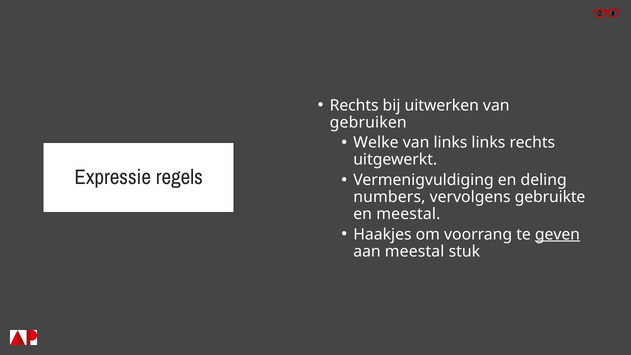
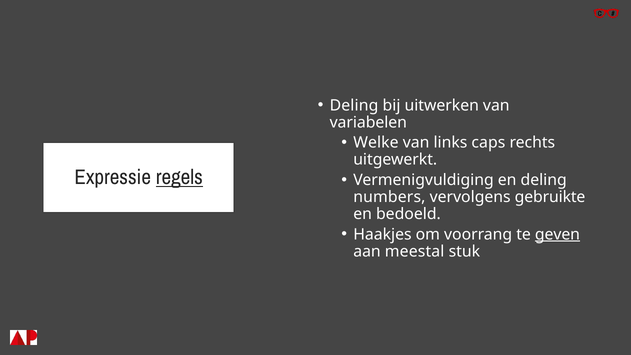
Rechts at (354, 105): Rechts -> Deling
gebruiken: gebruiken -> variabelen
links links: links -> caps
regels underline: none -> present
en meestal: meestal -> bedoeld
